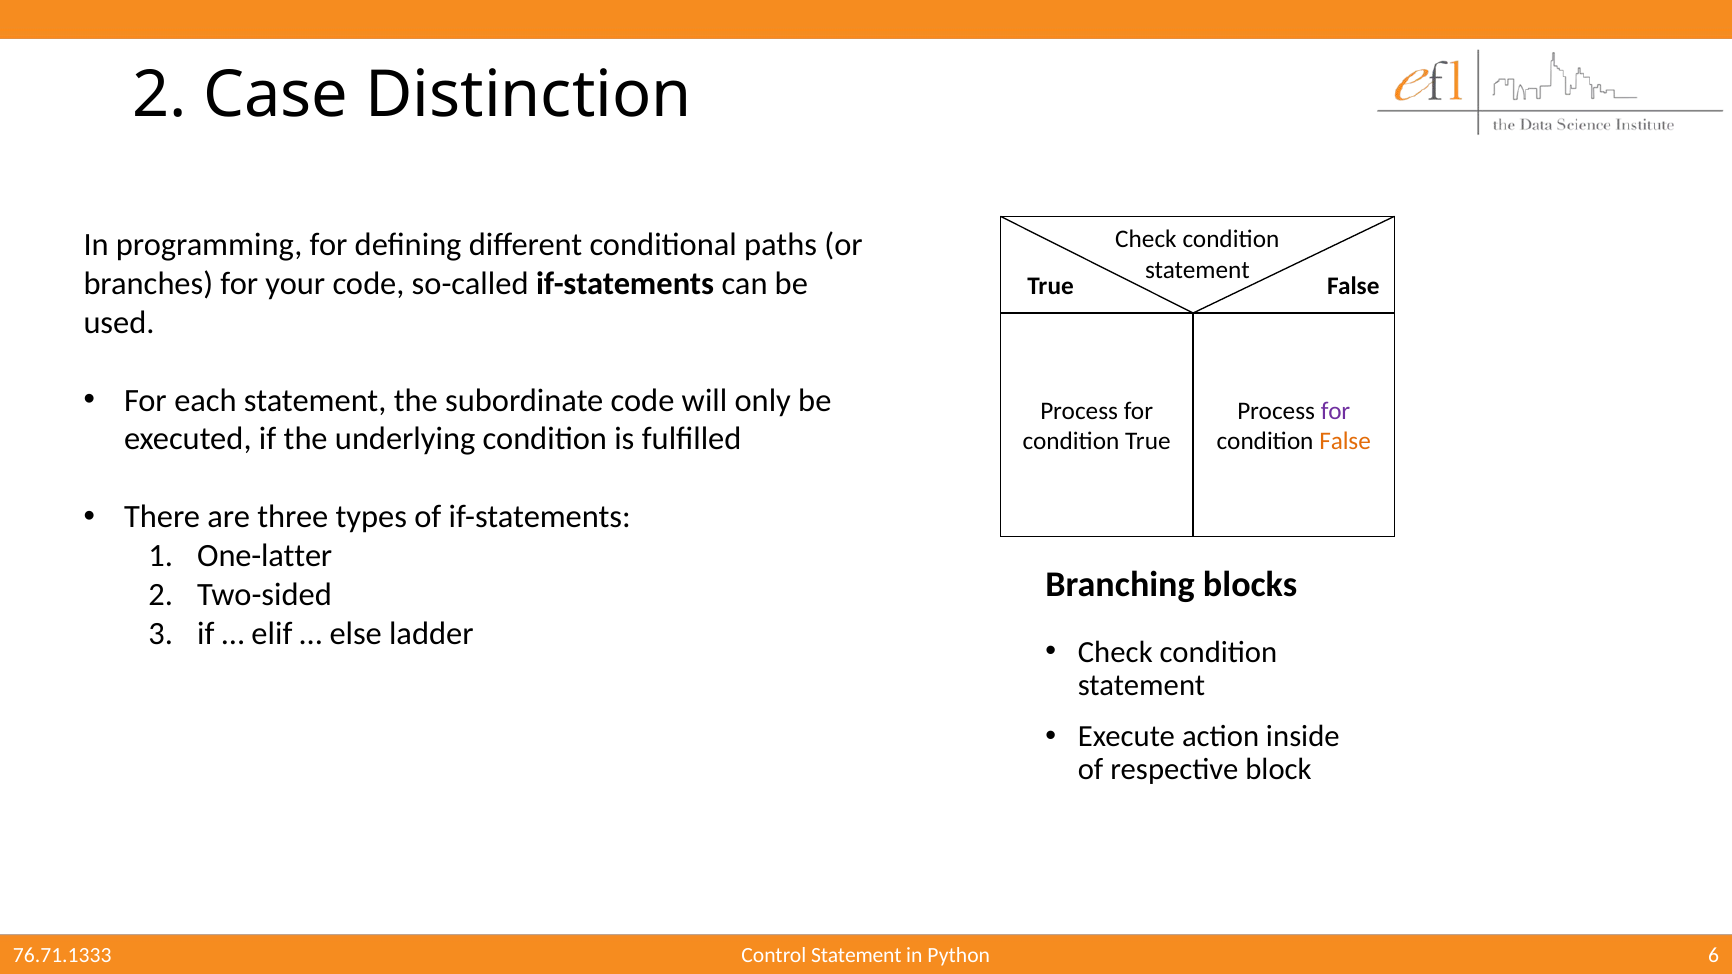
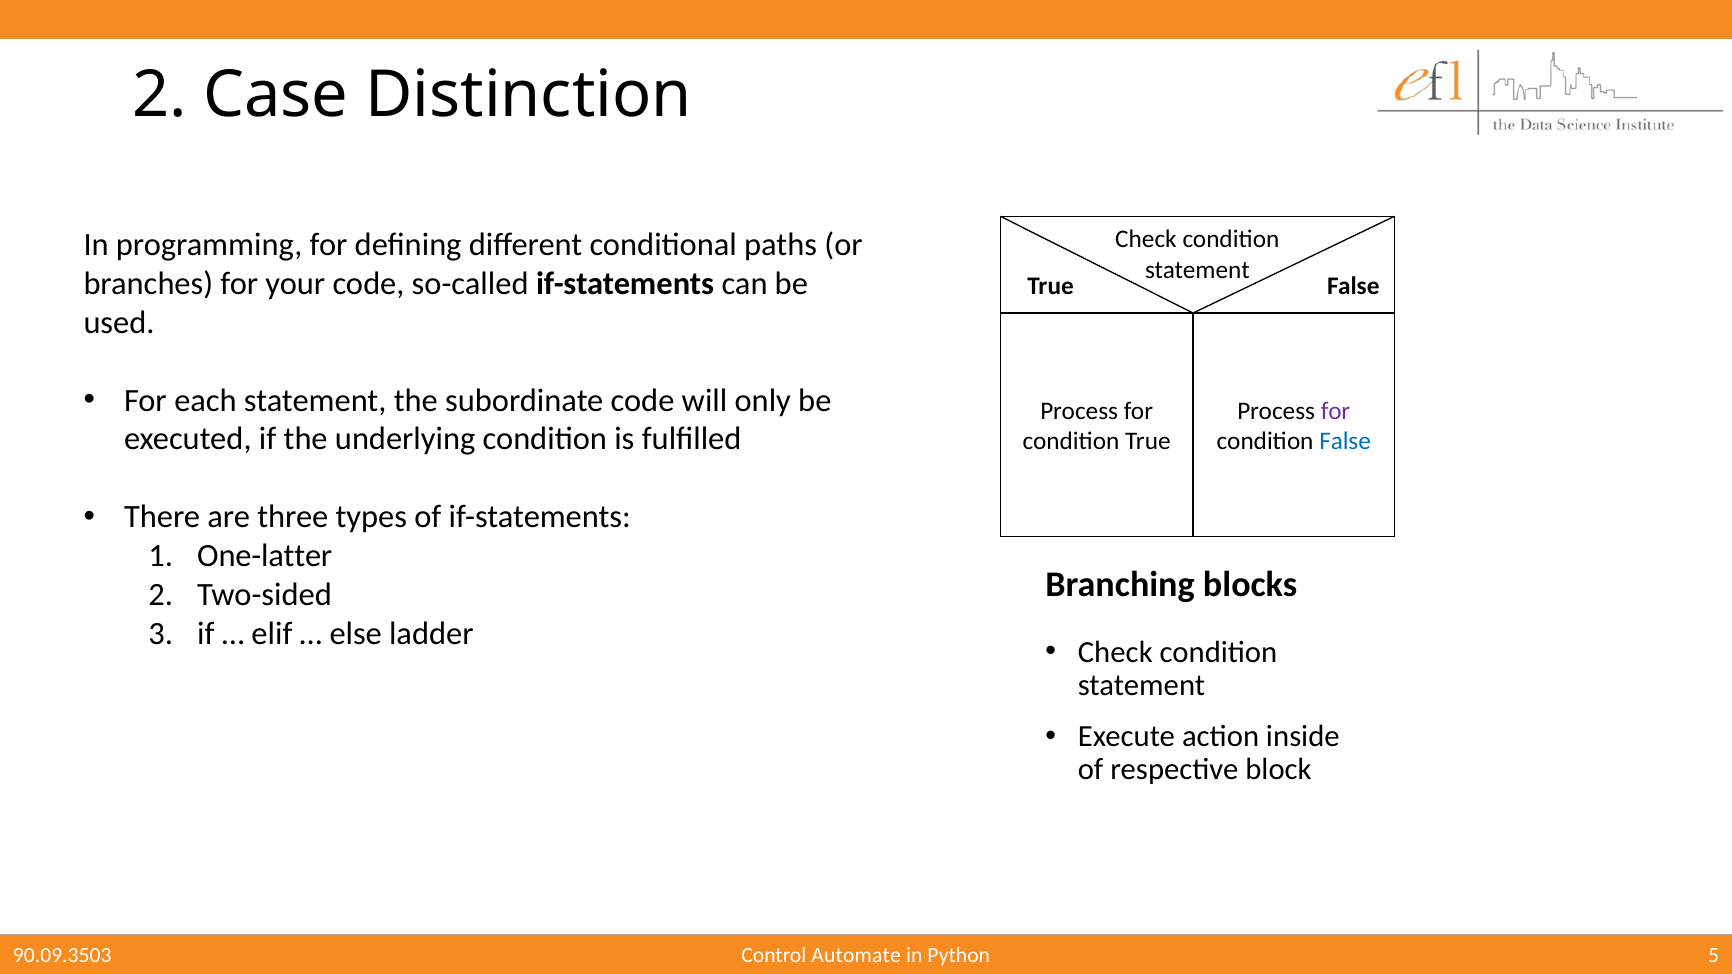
False at (1345, 442) colour: orange -> blue
Control Statement: Statement -> Automate
6: 6 -> 5
76.71.1333: 76.71.1333 -> 90.09.3503
